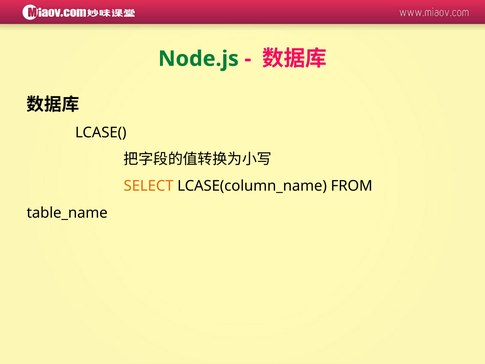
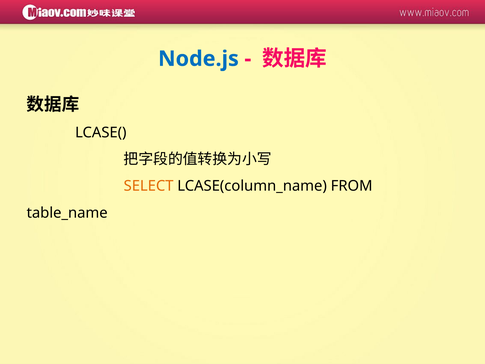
Node.js colour: green -> blue
